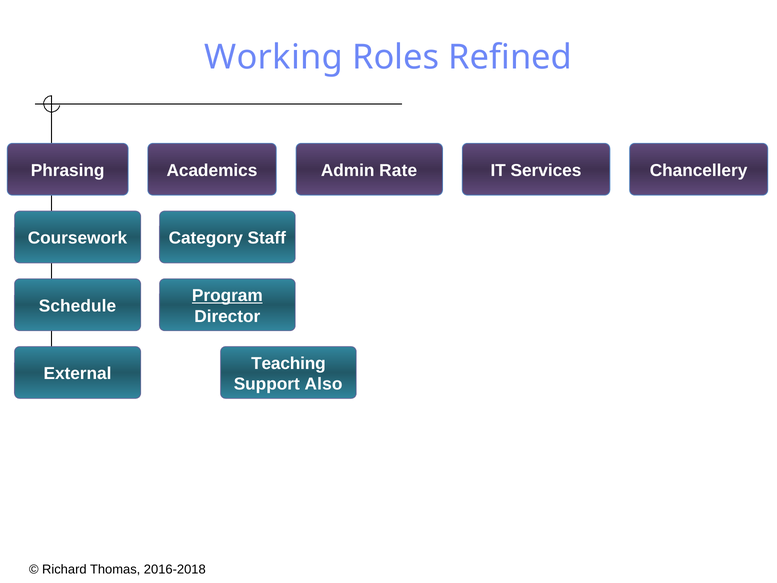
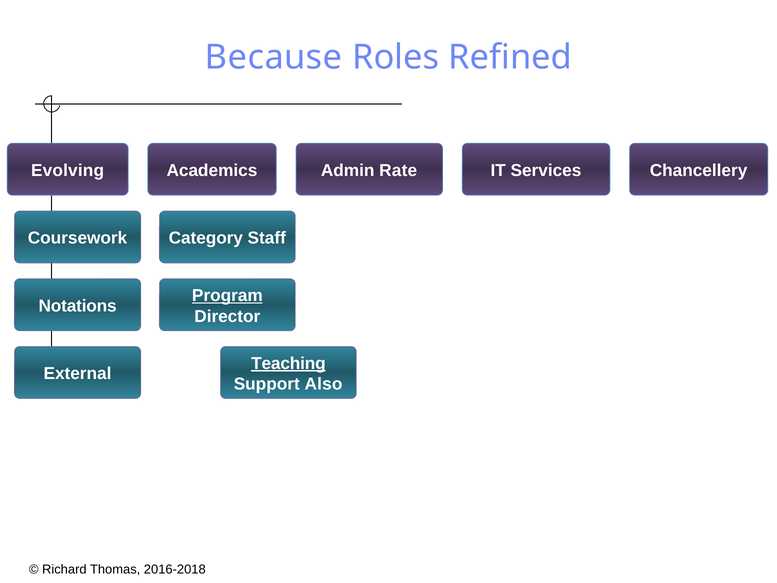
Working: Working -> Because
Phrasing: Phrasing -> Evolving
Schedule: Schedule -> Notations
Teaching underline: none -> present
